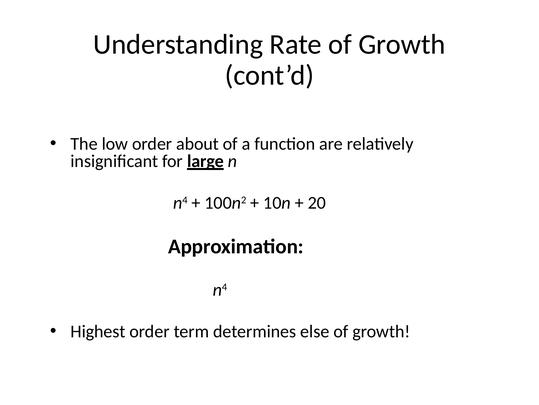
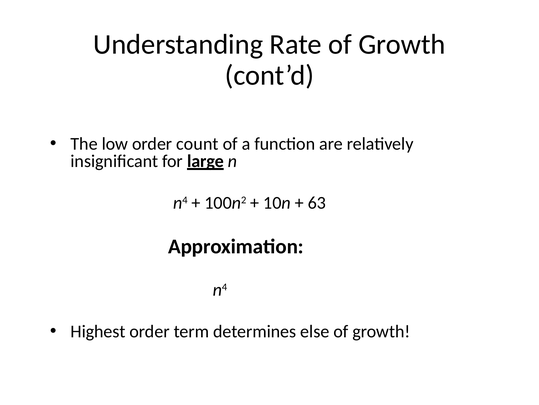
about: about -> count
20: 20 -> 63
